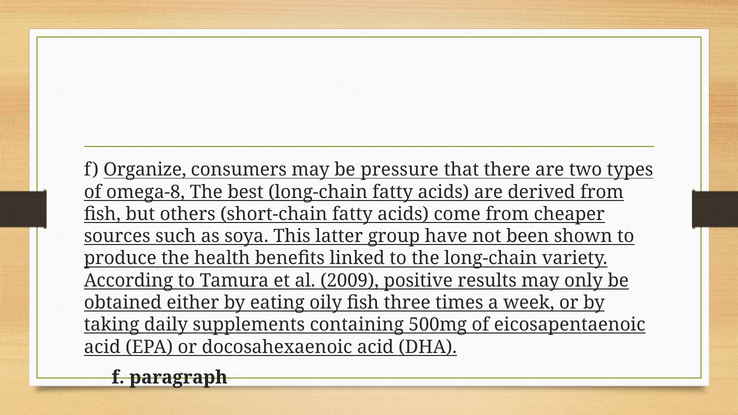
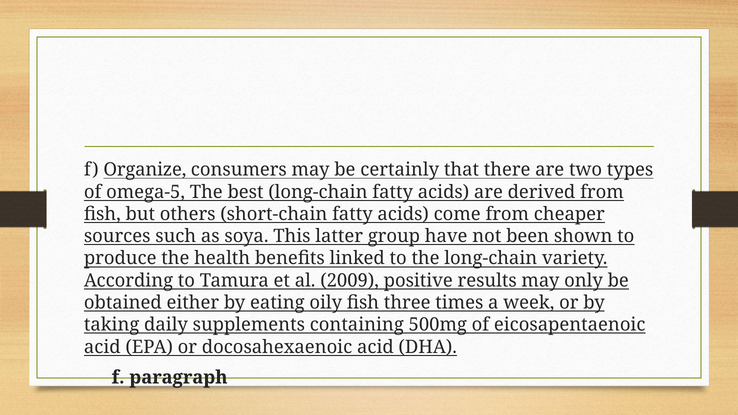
pressure: pressure -> certainly
omega-8: omega-8 -> omega-5
